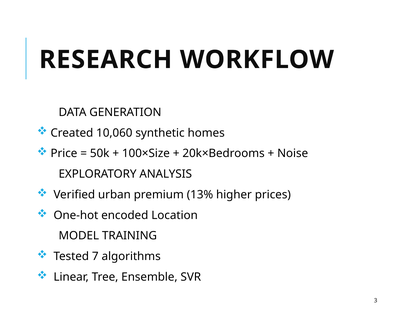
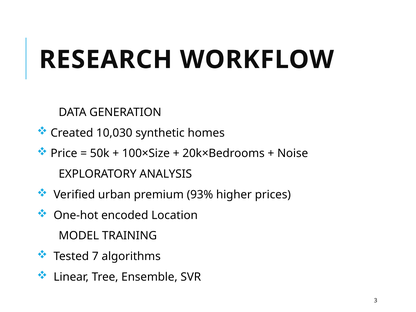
10,060: 10,060 -> 10,030
13%: 13% -> 93%
